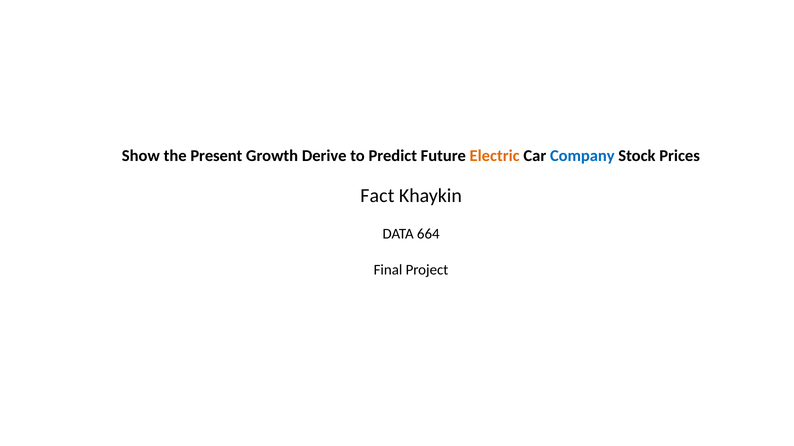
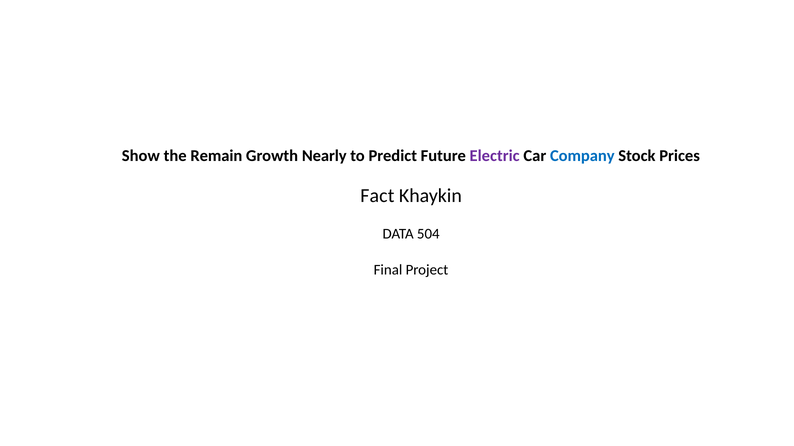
Present: Present -> Remain
Derive: Derive -> Nearly
Electric colour: orange -> purple
664: 664 -> 504
